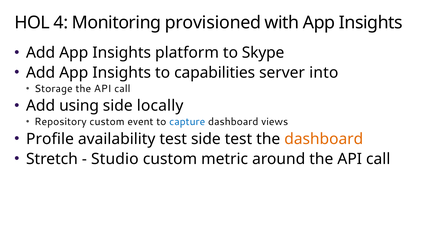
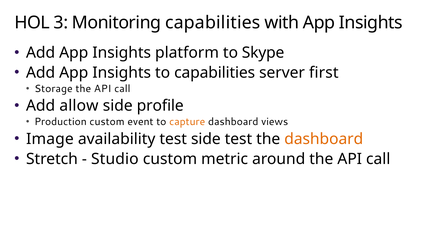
4: 4 -> 3
Monitoring provisioned: provisioned -> capabilities
into: into -> first
using: using -> allow
locally: locally -> profile
Repository: Repository -> Production
capture colour: blue -> orange
Profile: Profile -> Image
